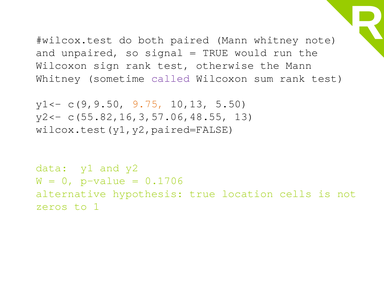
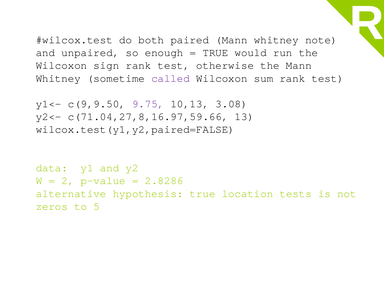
signal: signal -> enough
9.75 colour: orange -> purple
5.50: 5.50 -> 3.08
c(55.82,16,3,57.06,48.55: c(55.82,16,3,57.06,48.55 -> c(71.04,27,8,16.97,59.66
0: 0 -> 2
0.1706: 0.1706 -> 2.8286
cells: cells -> tests
1: 1 -> 5
